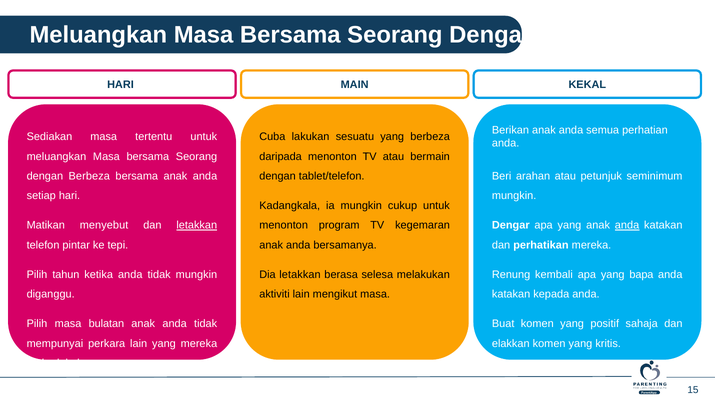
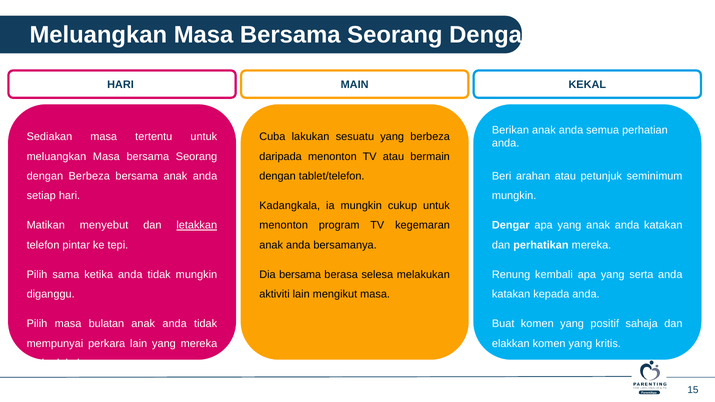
anda at (627, 225) underline: present -> none
tahun: tahun -> sama
Dia letakkan: letakkan -> bersama
bapa: bapa -> serta
